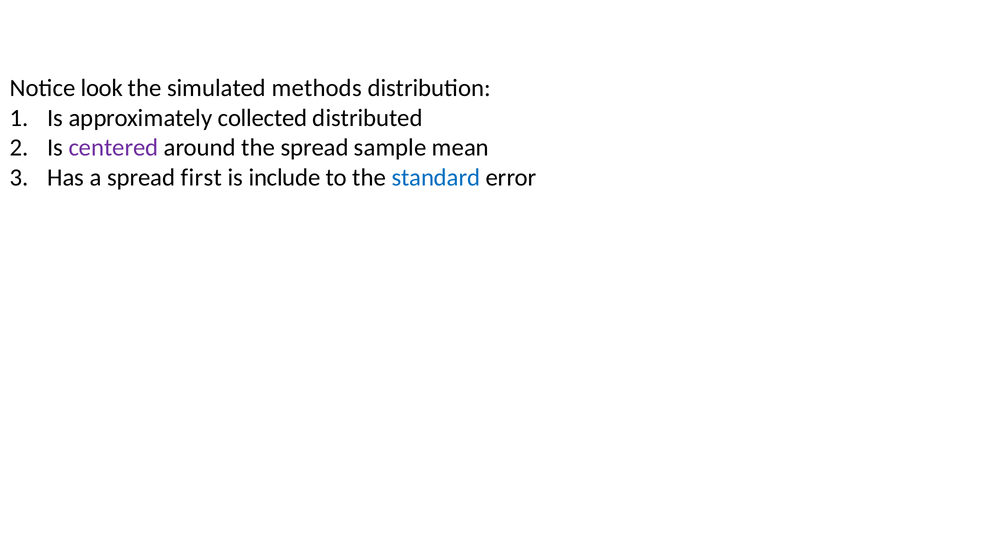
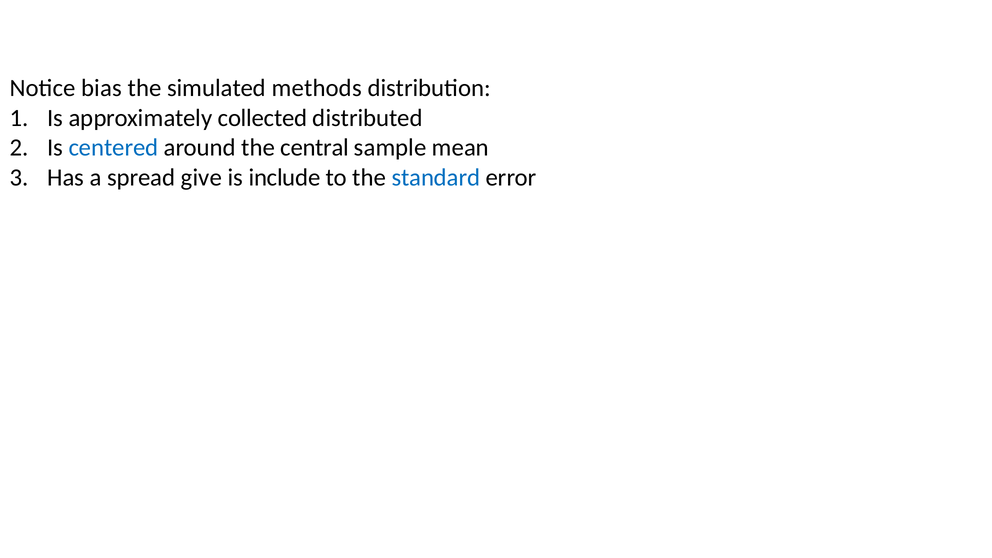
look: look -> bias
centered colour: purple -> blue
the spread: spread -> central
first: first -> give
